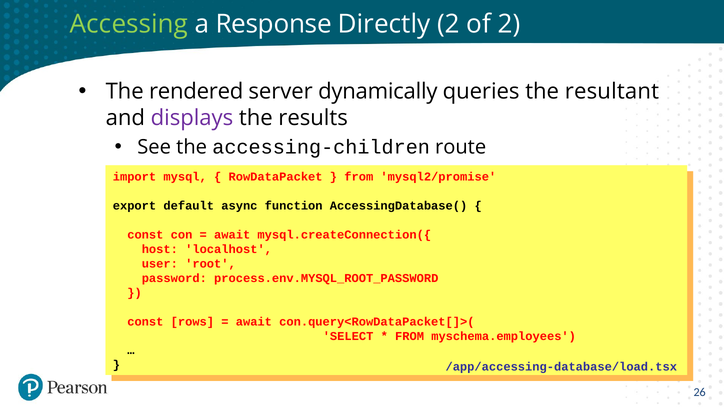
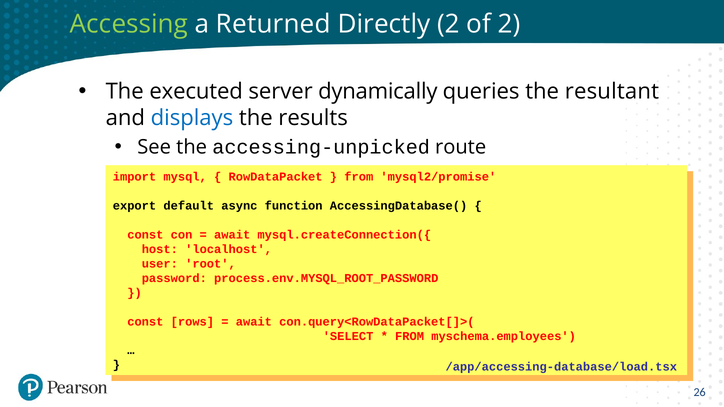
Response: Response -> Returned
rendered: rendered -> executed
displays colour: purple -> blue
accessing-children: accessing-children -> accessing-unpicked
